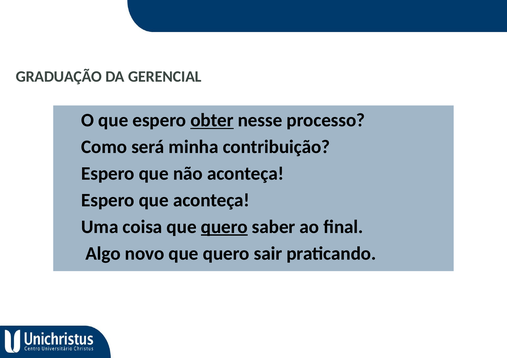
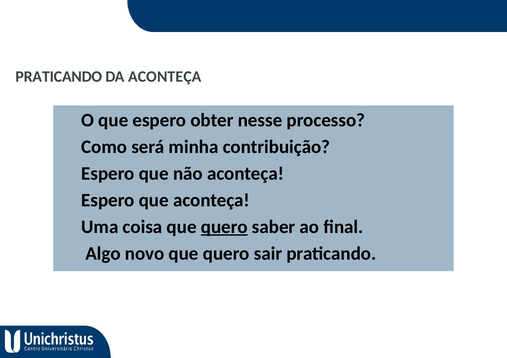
GRADUAÇÃO at (59, 77): GRADUAÇÃO -> PRATICANDO
DA GERENCIAL: GERENCIAL -> ACONTEÇA
obter underline: present -> none
